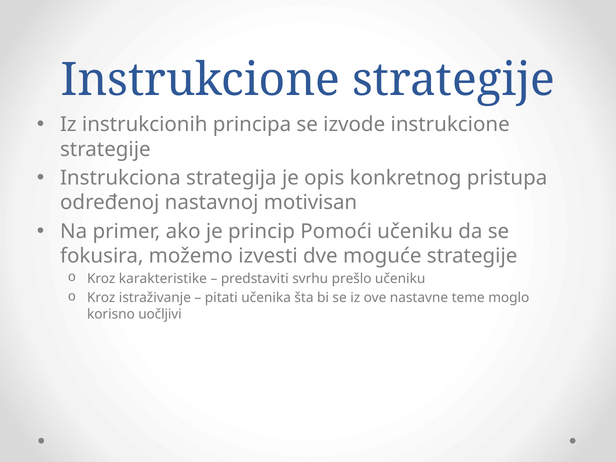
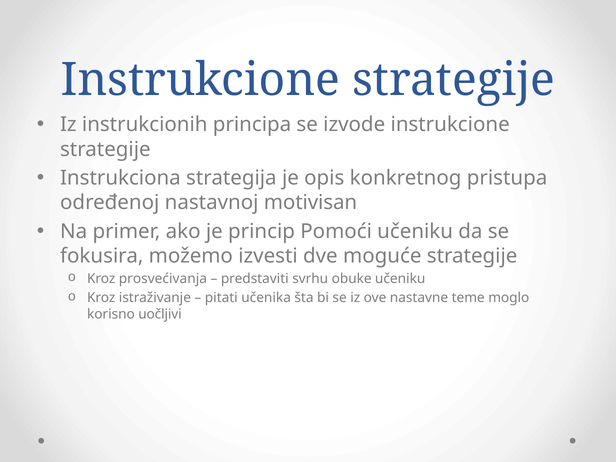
karakteristike: karakteristike -> prosvećivanja
prešlo: prešlo -> obuke
